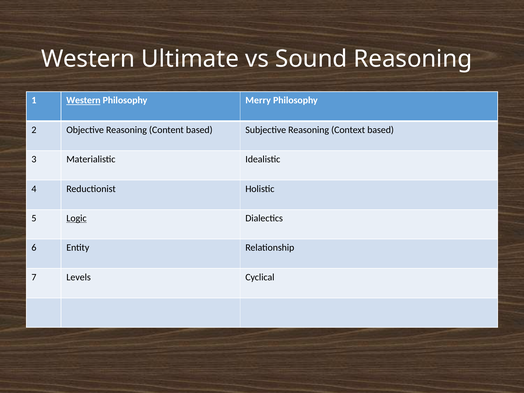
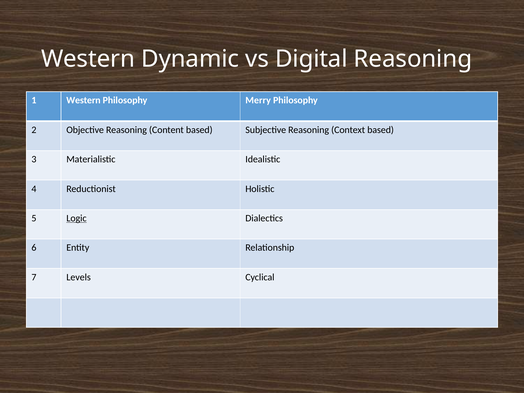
Ultimate: Ultimate -> Dynamic
Sound: Sound -> Digital
Western at (83, 100) underline: present -> none
